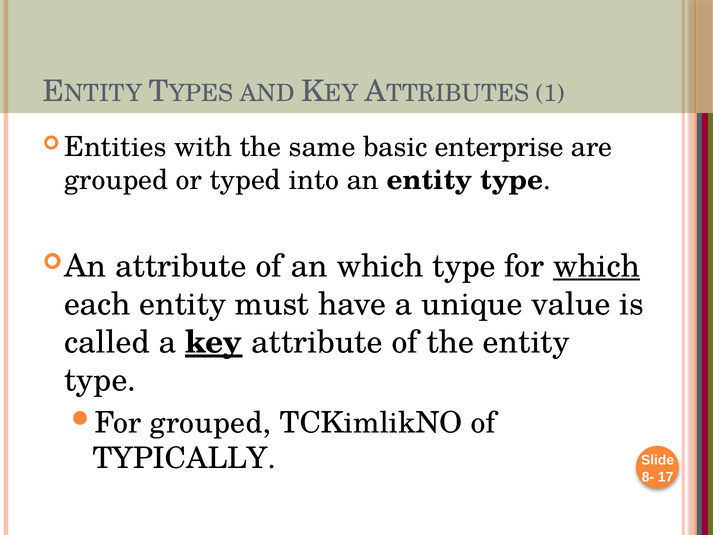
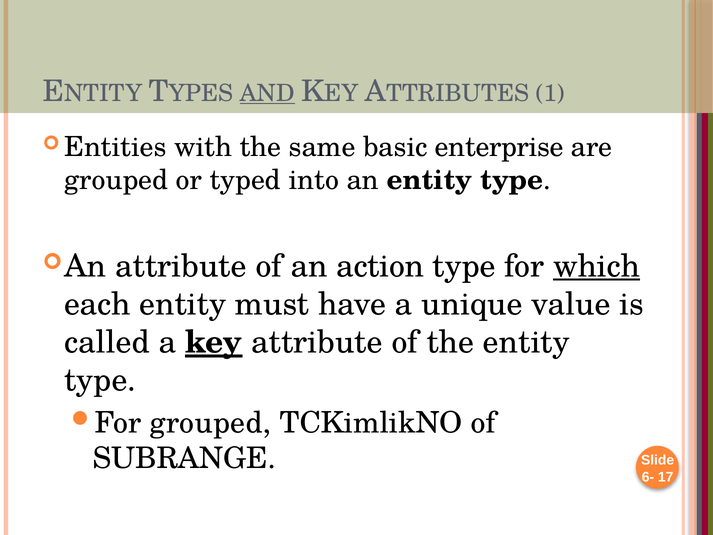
AND underline: none -> present
an which: which -> action
TYPICALLY: TYPICALLY -> SUBRANGE
8-: 8- -> 6-
